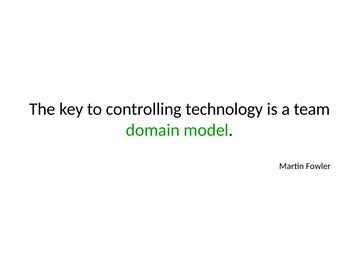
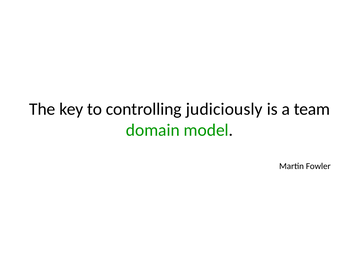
technology: technology -> judiciously
